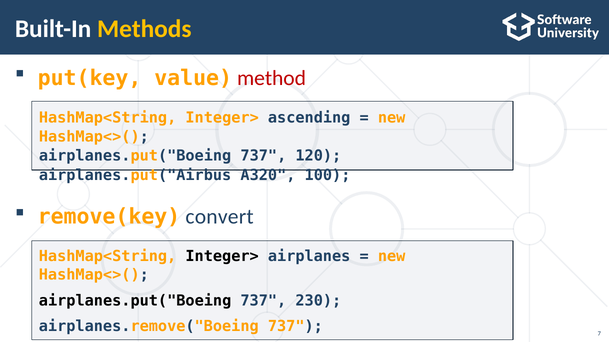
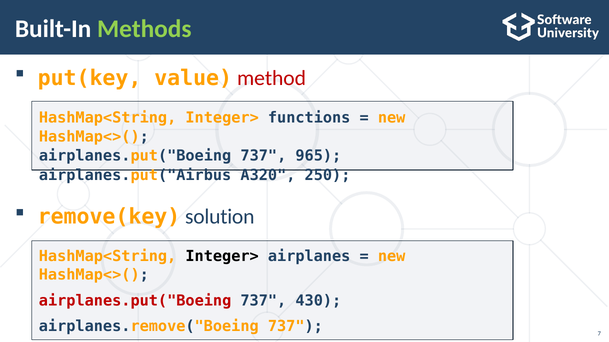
Methods colour: yellow -> light green
ascending: ascending -> functions
120: 120 -> 965
100: 100 -> 250
convert: convert -> solution
airplanes.put("Boeing at (135, 301) colour: black -> red
230: 230 -> 430
